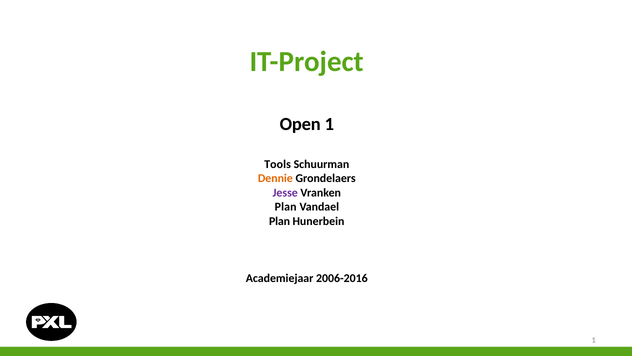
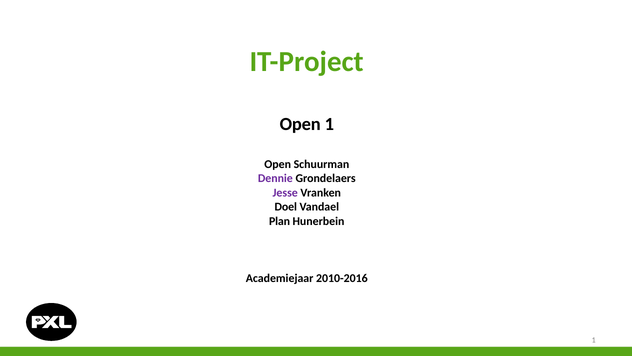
Tools at (278, 164): Tools -> Open
Dennie colour: orange -> purple
Plan at (286, 207): Plan -> Doel
2006-2016: 2006-2016 -> 2010-2016
